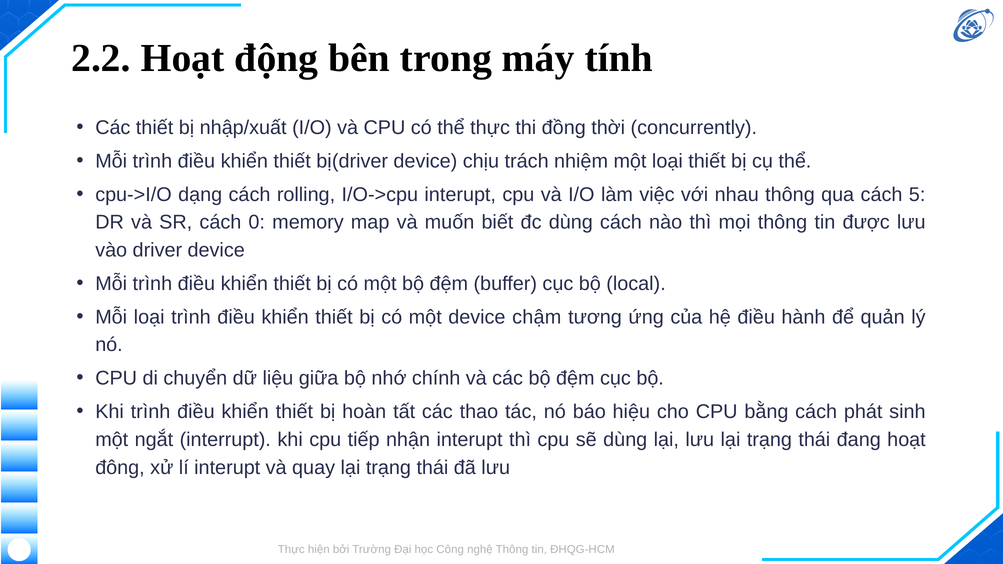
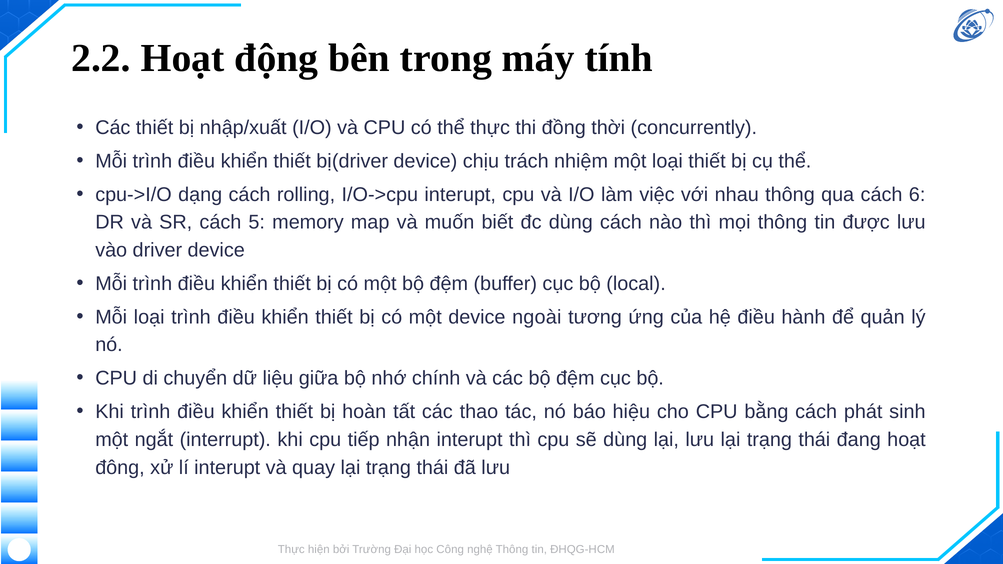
5: 5 -> 6
0: 0 -> 5
chậm: chậm -> ngoài
